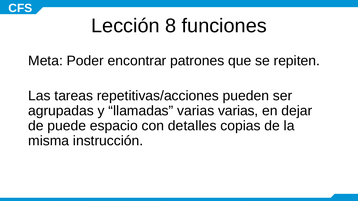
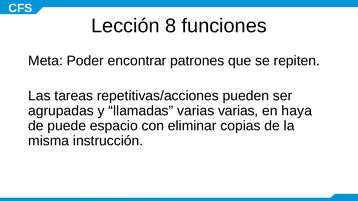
dejar: dejar -> haya
detalles: detalles -> eliminar
